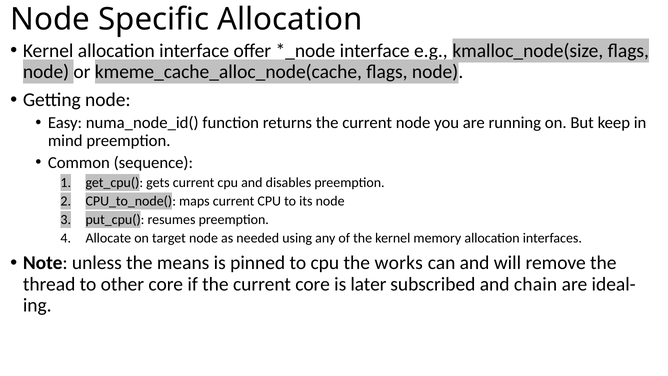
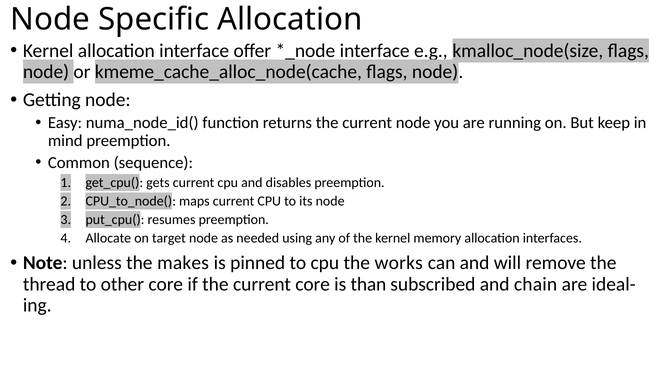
means: means -> makes
later: later -> than
